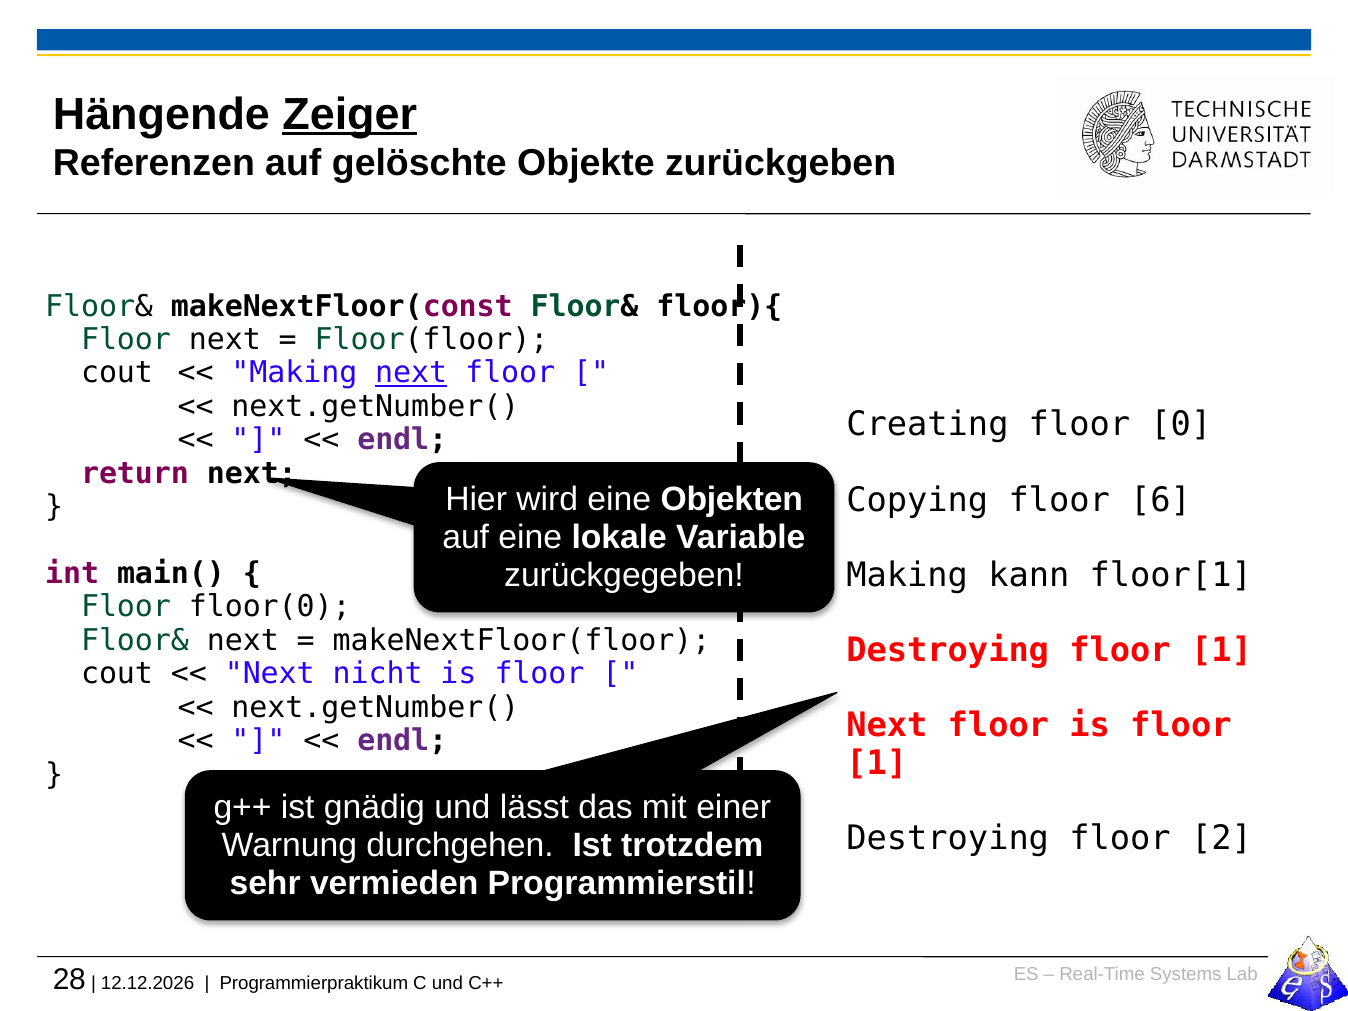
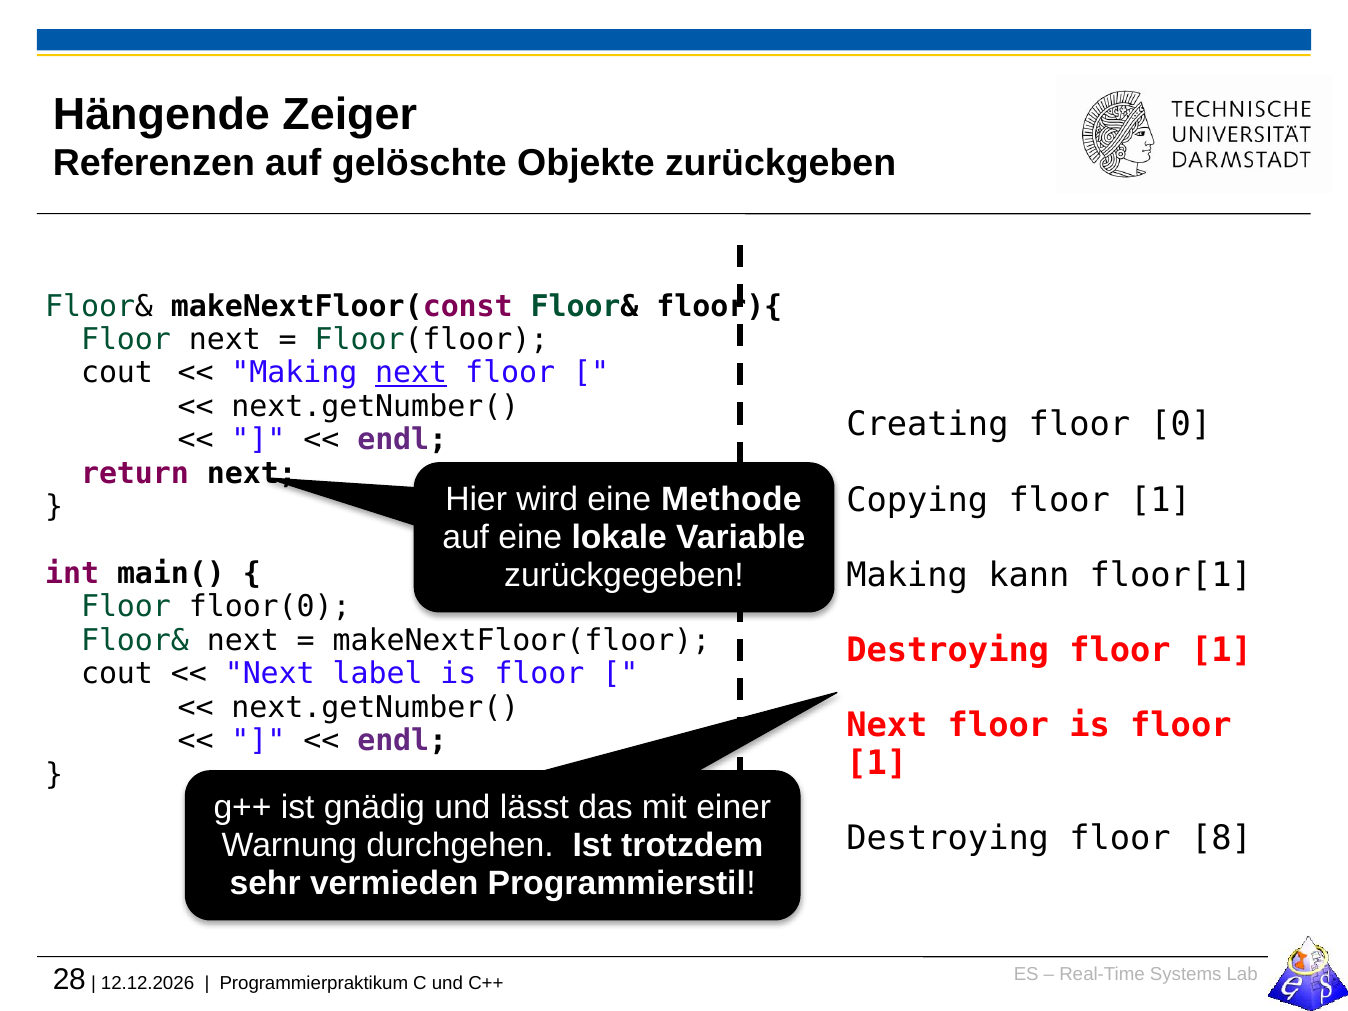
Zeiger underline: present -> none
Objekten: Objekten -> Methode
Copying floor 6: 6 -> 1
nicht: nicht -> label
2: 2 -> 8
